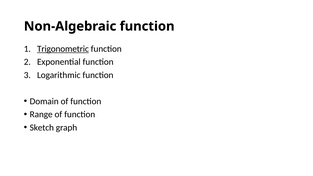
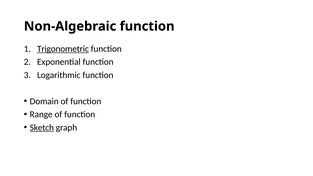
Sketch underline: none -> present
